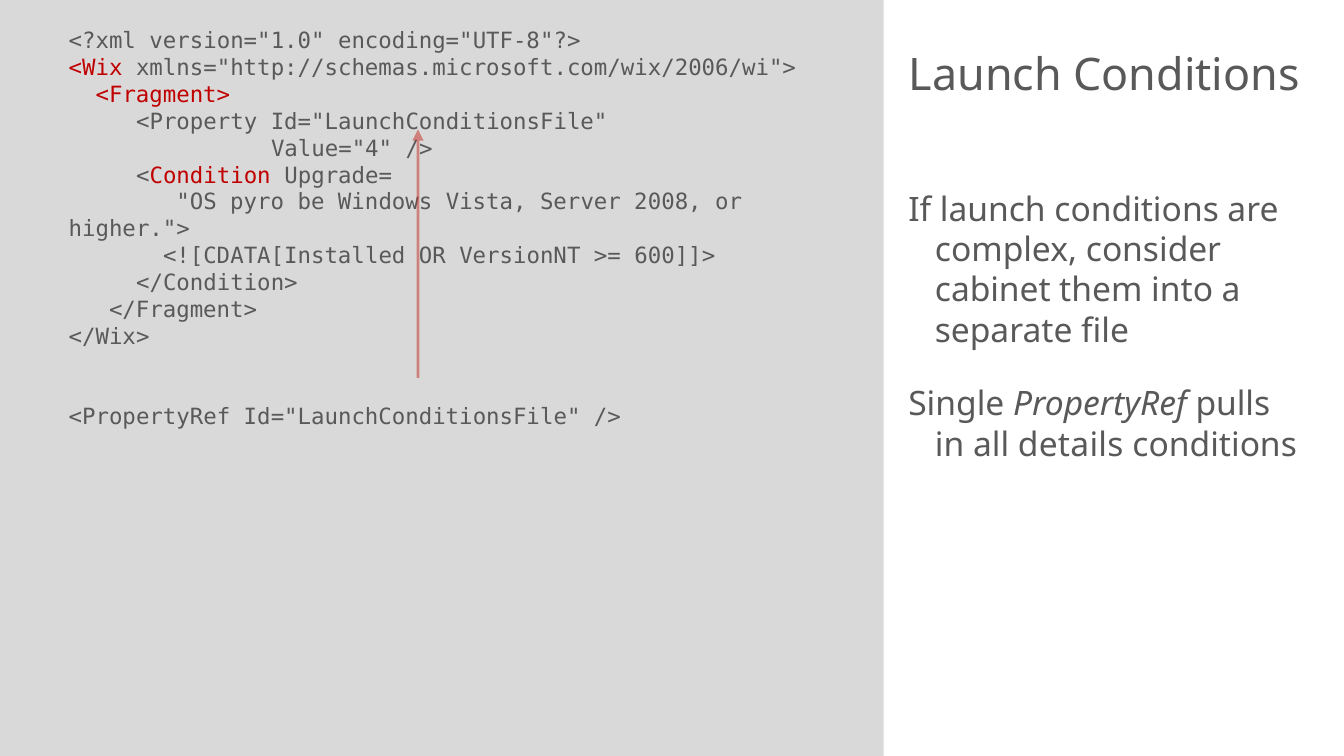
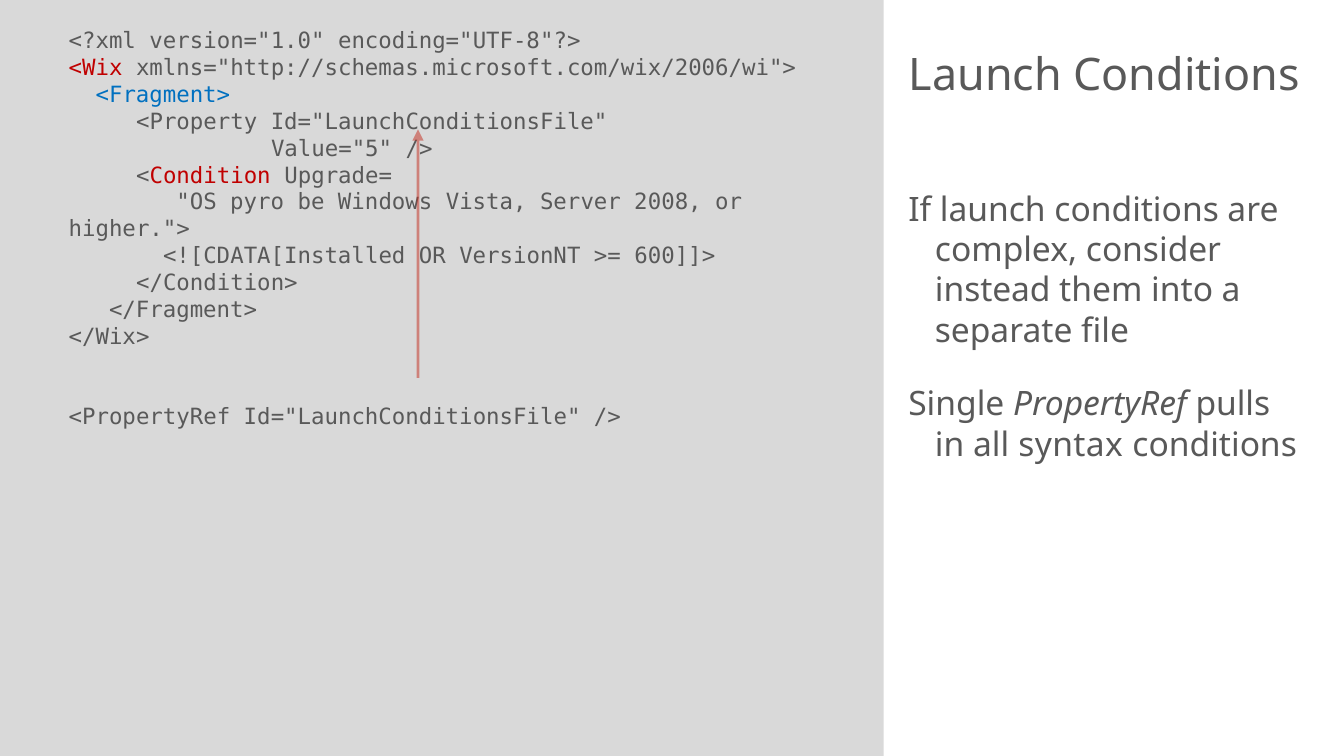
<Fragment> colour: red -> blue
Value="4: Value="4 -> Value="5
cabinet: cabinet -> instead
details: details -> syntax
